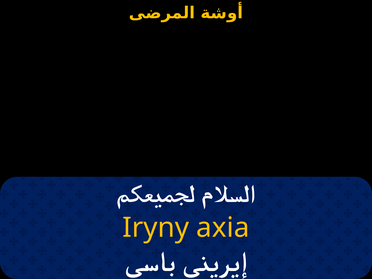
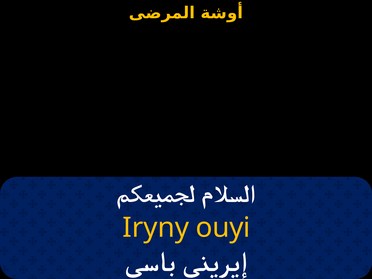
axia: axia -> ouyi
